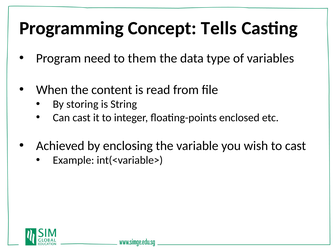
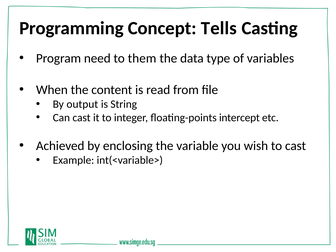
storing: storing -> output
enclosed: enclosed -> intercept
